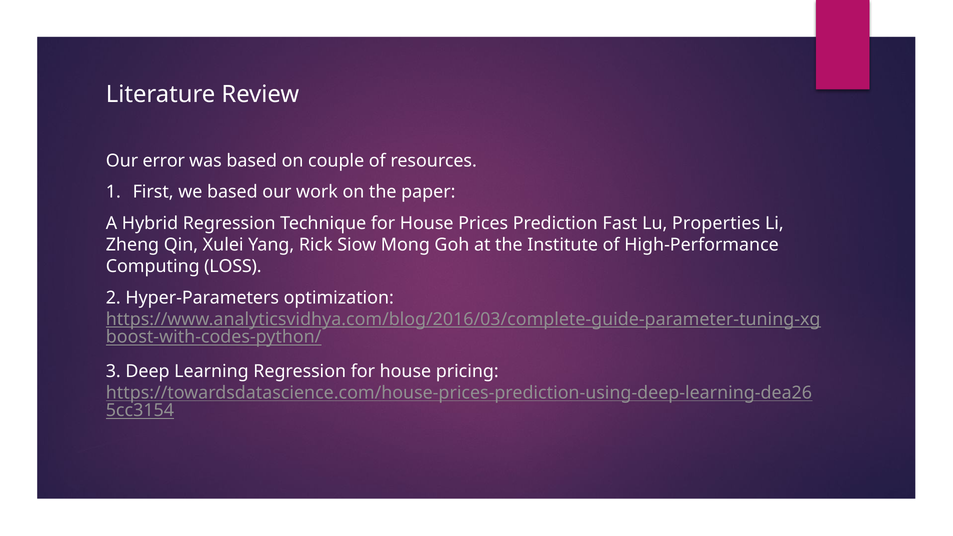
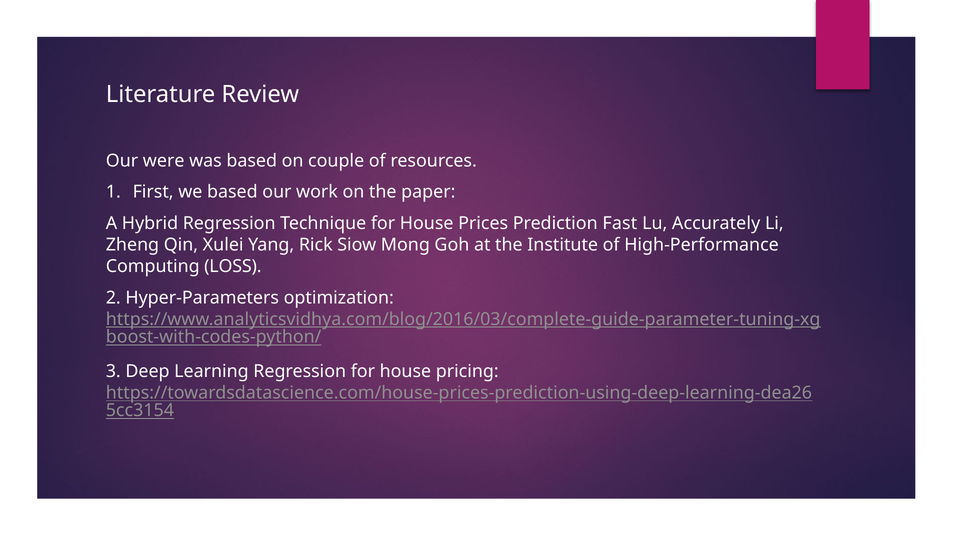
error: error -> were
Properties: Properties -> Accurately
